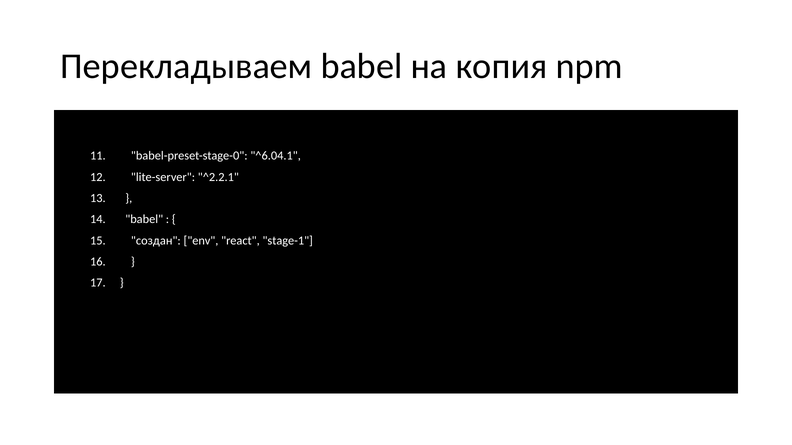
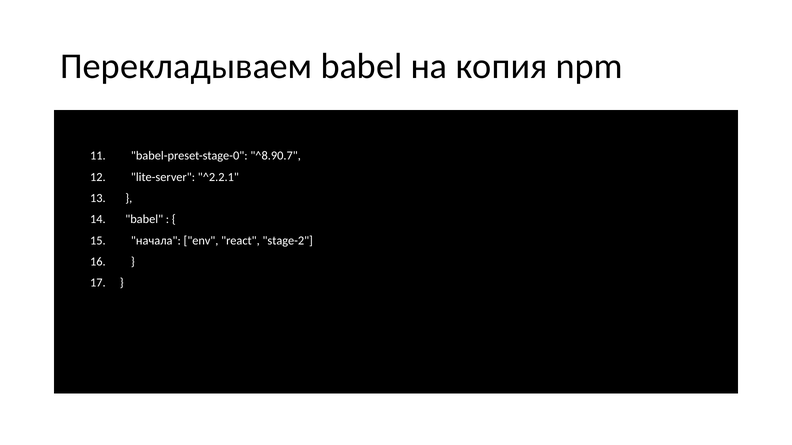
^6.04.1: ^6.04.1 -> ^8.90.7
создан: создан -> начала
stage-1: stage-1 -> stage-2
